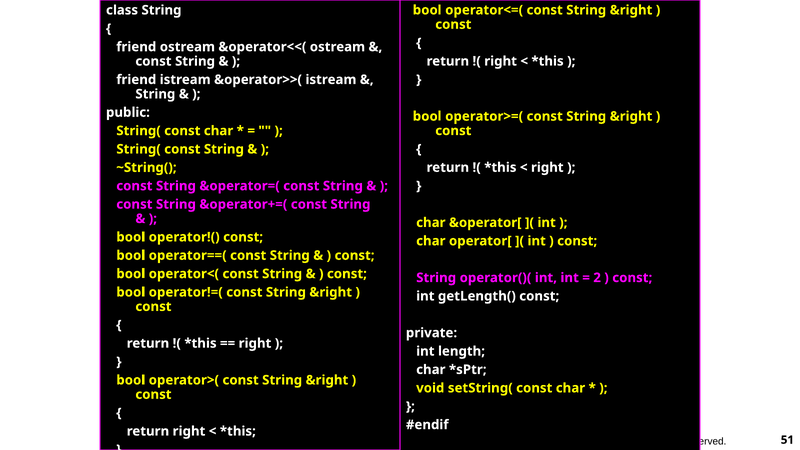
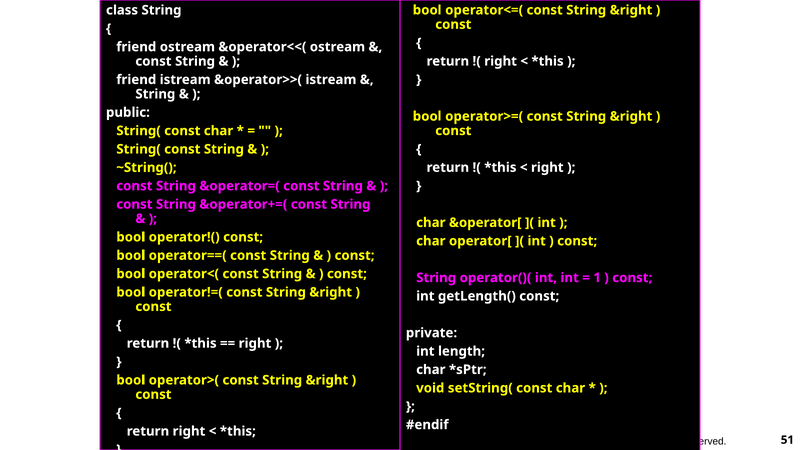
2: 2 -> 1
